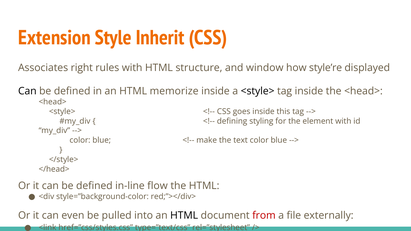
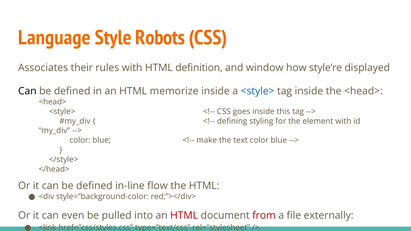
Extension: Extension -> Language
Inherit: Inherit -> Robots
right: right -> their
structure: structure -> definition
<style> at (258, 91) colour: black -> blue
HTML at (184, 216) colour: black -> red
